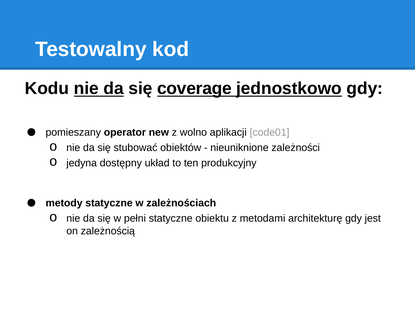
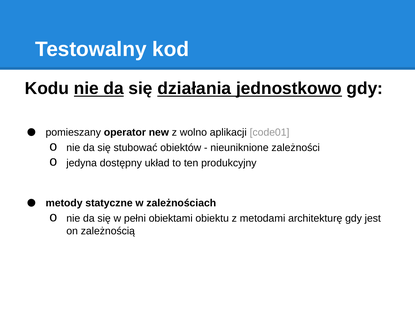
coverage: coverage -> działania
pełni statyczne: statyczne -> obiektami
